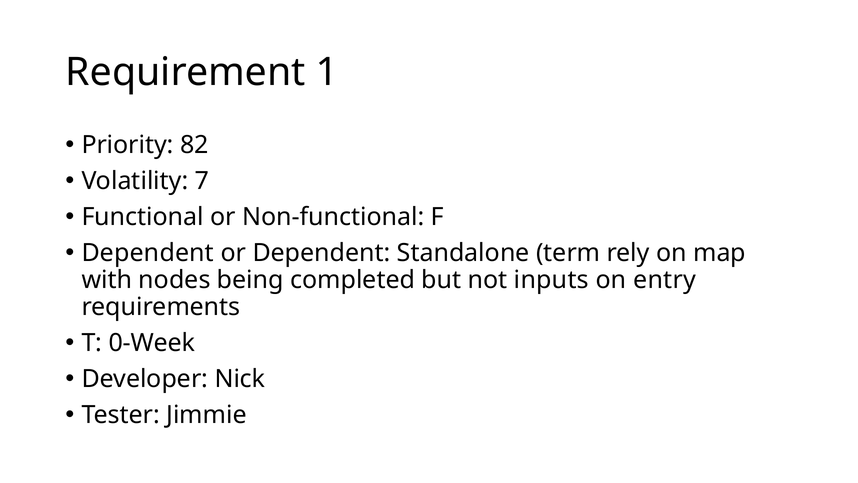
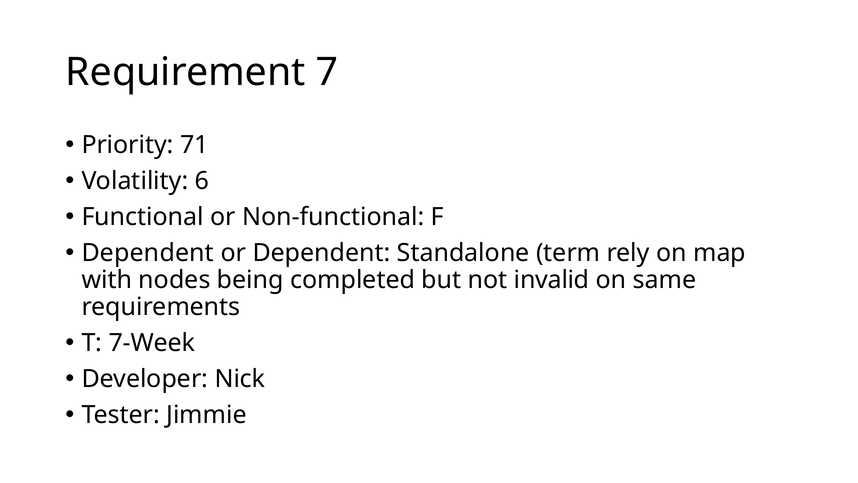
1: 1 -> 7
82: 82 -> 71
7: 7 -> 6
inputs: inputs -> invalid
entry: entry -> same
0-Week: 0-Week -> 7-Week
